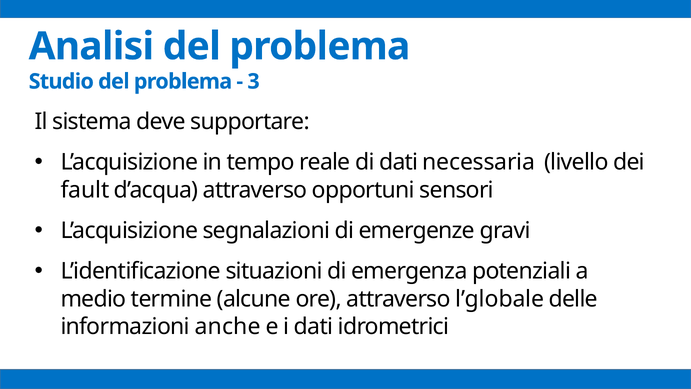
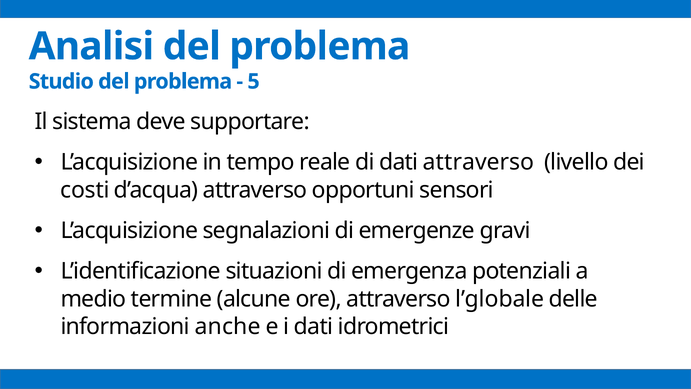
3: 3 -> 5
dati necessaria: necessaria -> attraverso
fault: fault -> costi
